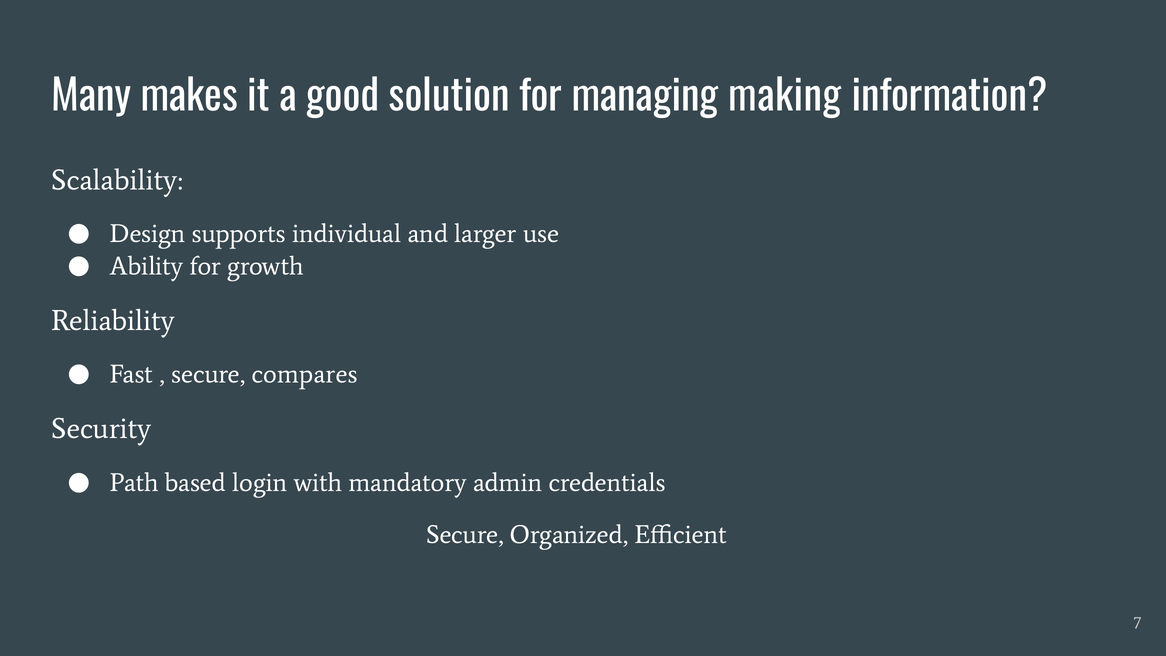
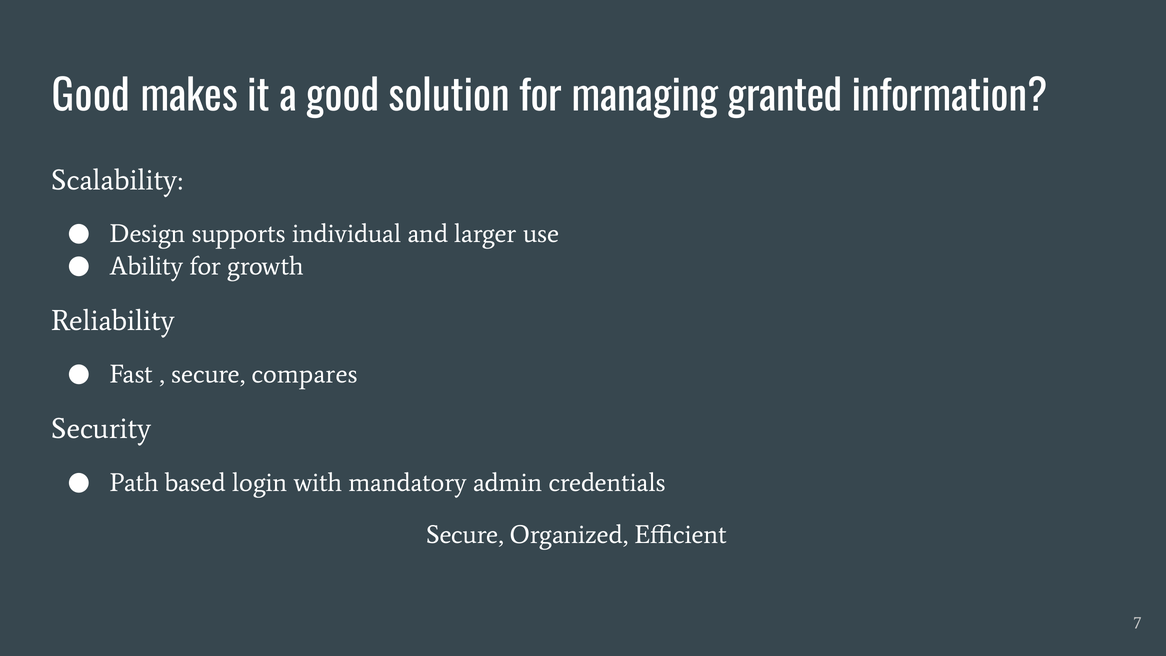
Many at (91, 97): Many -> Good
making: making -> granted
